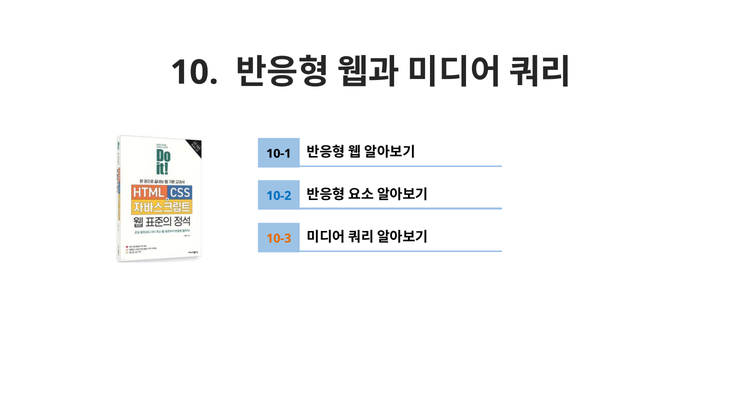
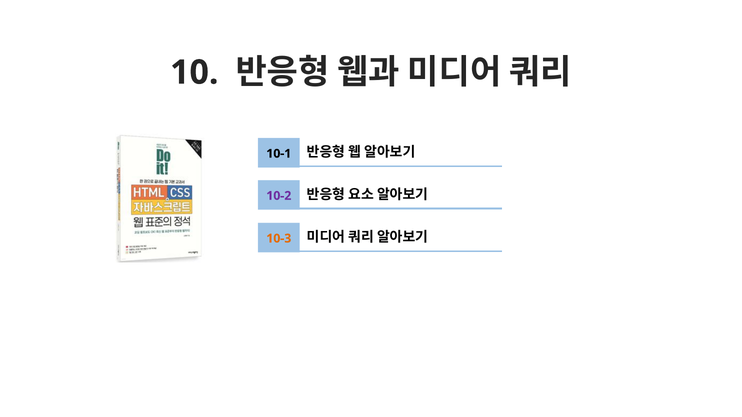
10-2 colour: blue -> purple
